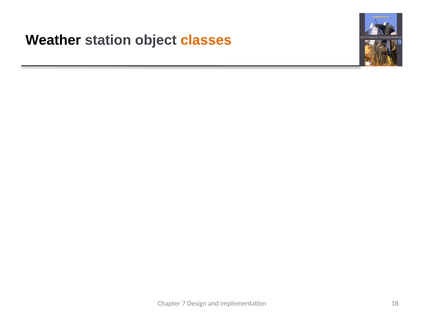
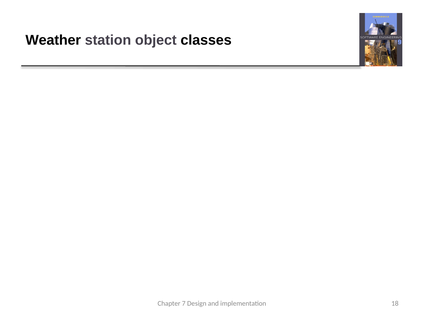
classes colour: orange -> black
